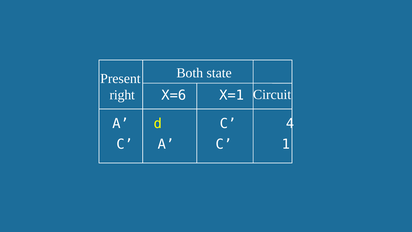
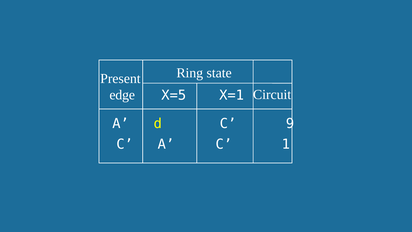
Both: Both -> Ring
right: right -> edge
X=6: X=6 -> X=5
4: 4 -> 9
